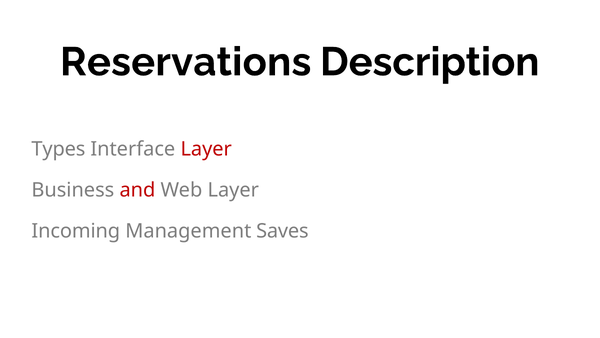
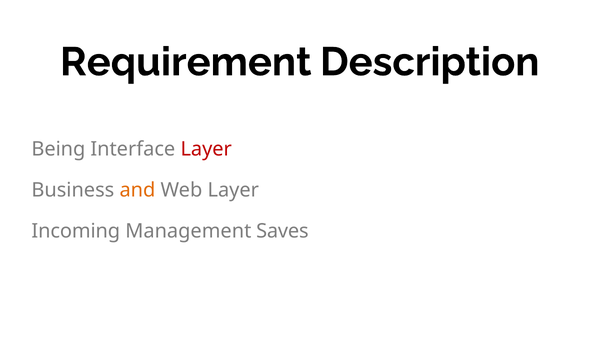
Reservations: Reservations -> Requirement
Types: Types -> Being
and colour: red -> orange
